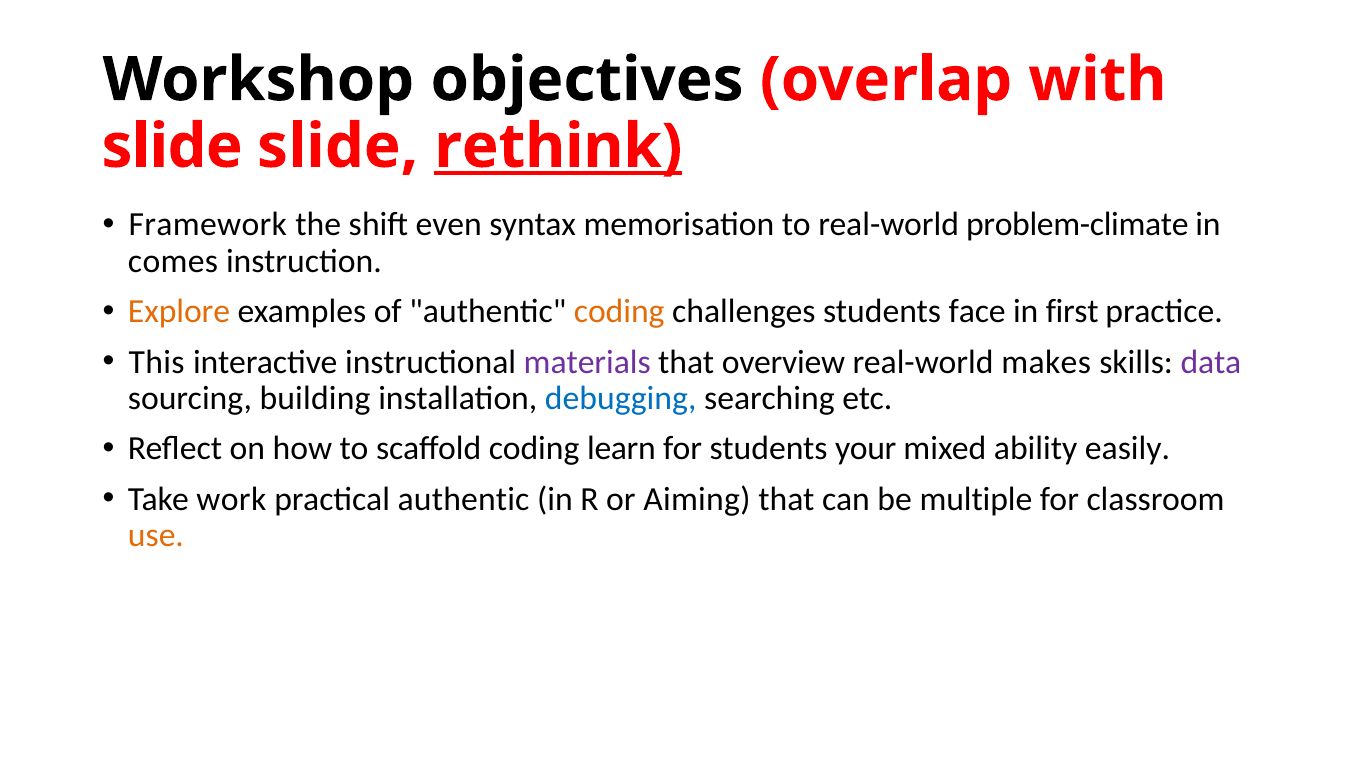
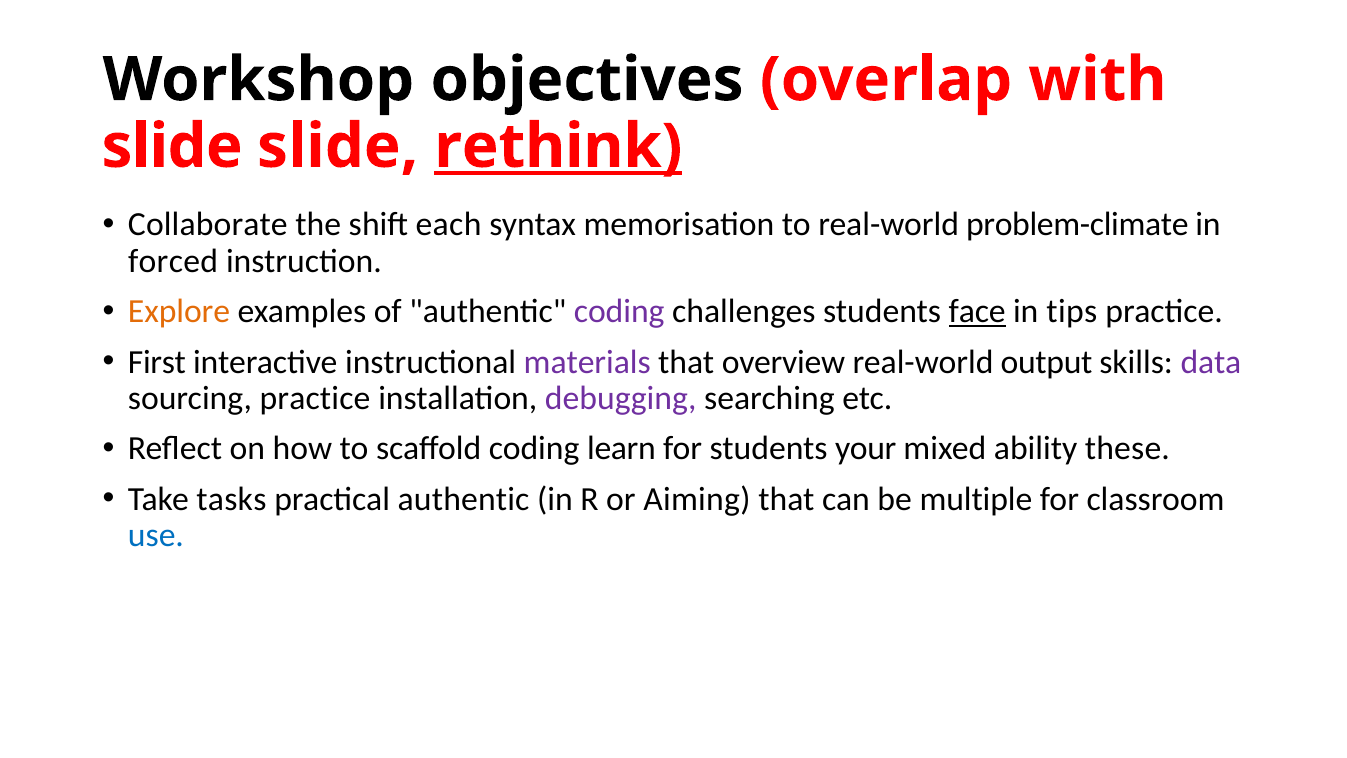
Framework: Framework -> Collaborate
even: even -> each
comes: comes -> forced
coding at (619, 311) colour: orange -> purple
face underline: none -> present
first: first -> tips
This: This -> First
makes: makes -> output
sourcing building: building -> practice
debugging colour: blue -> purple
easily: easily -> these
work: work -> tasks
use colour: orange -> blue
